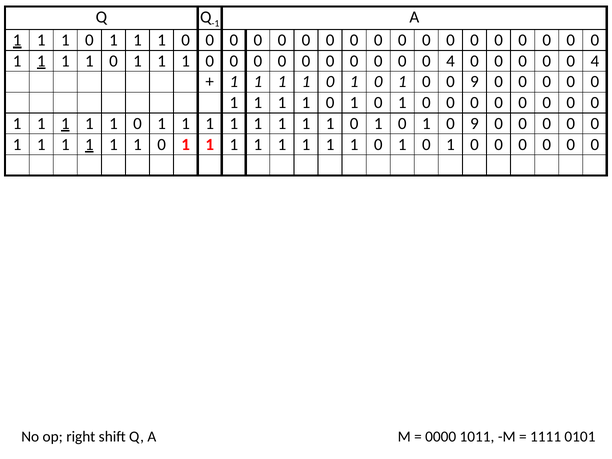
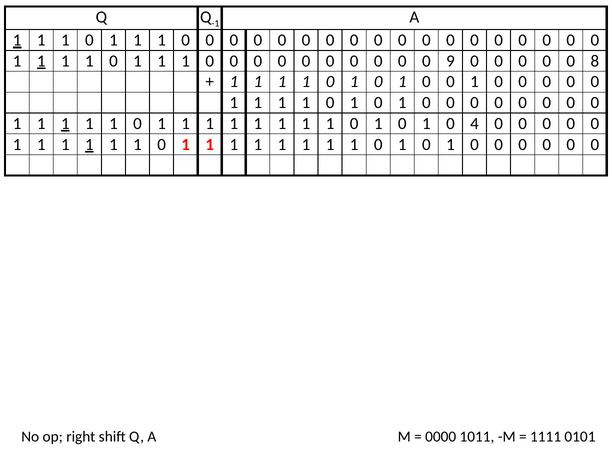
4 at (450, 61): 4 -> 9
4 at (595, 61): 4 -> 8
1 0 0 9: 9 -> 1
1 0 9: 9 -> 4
